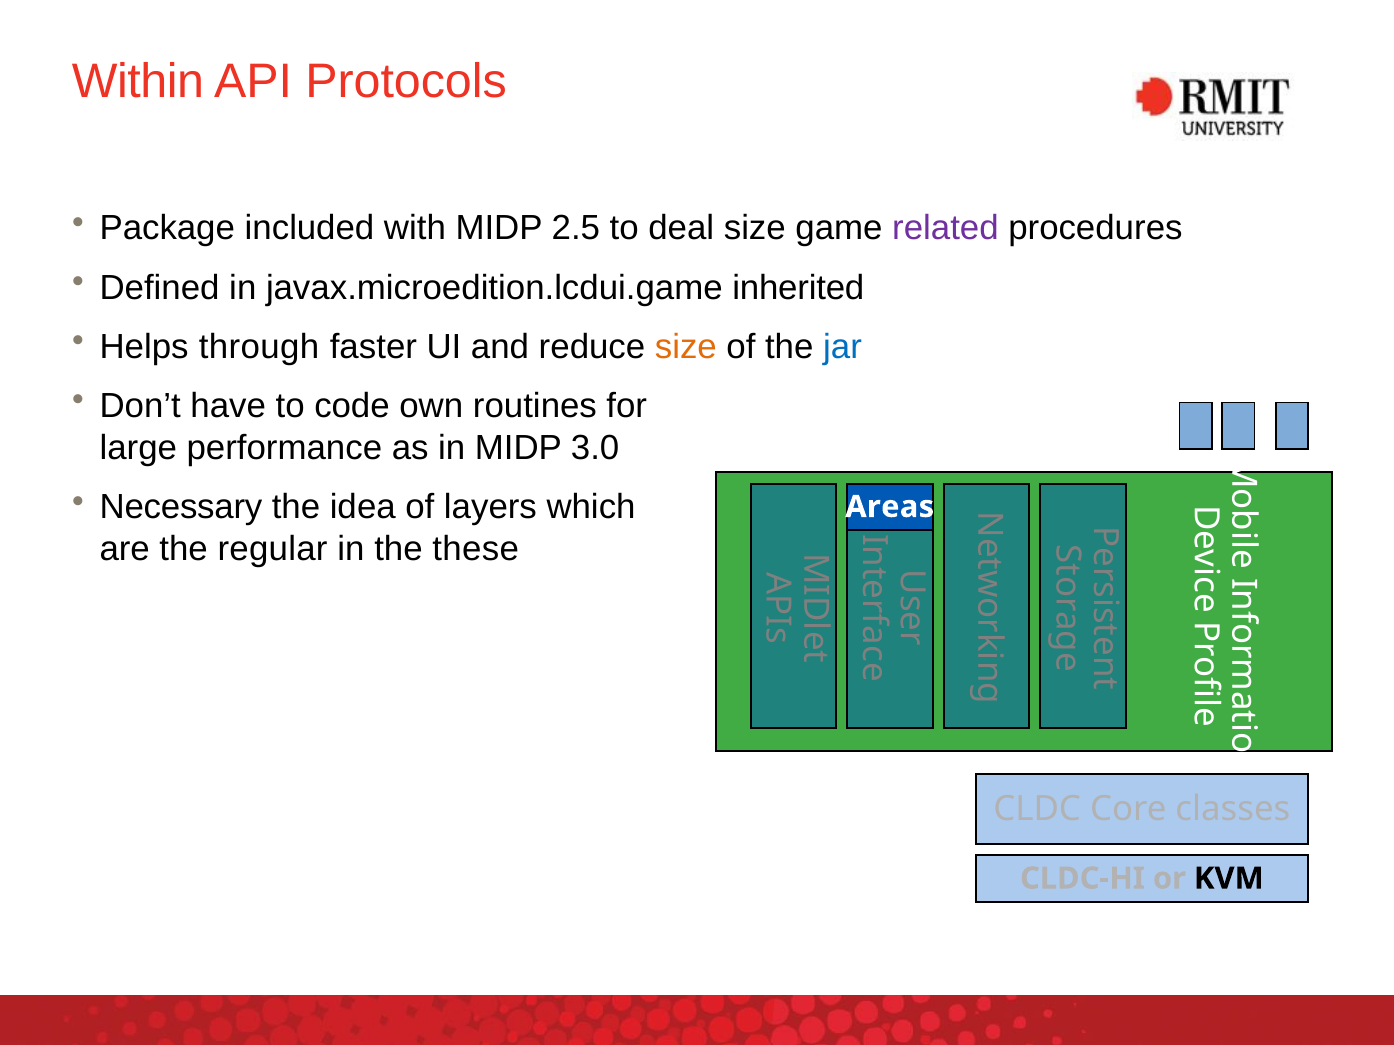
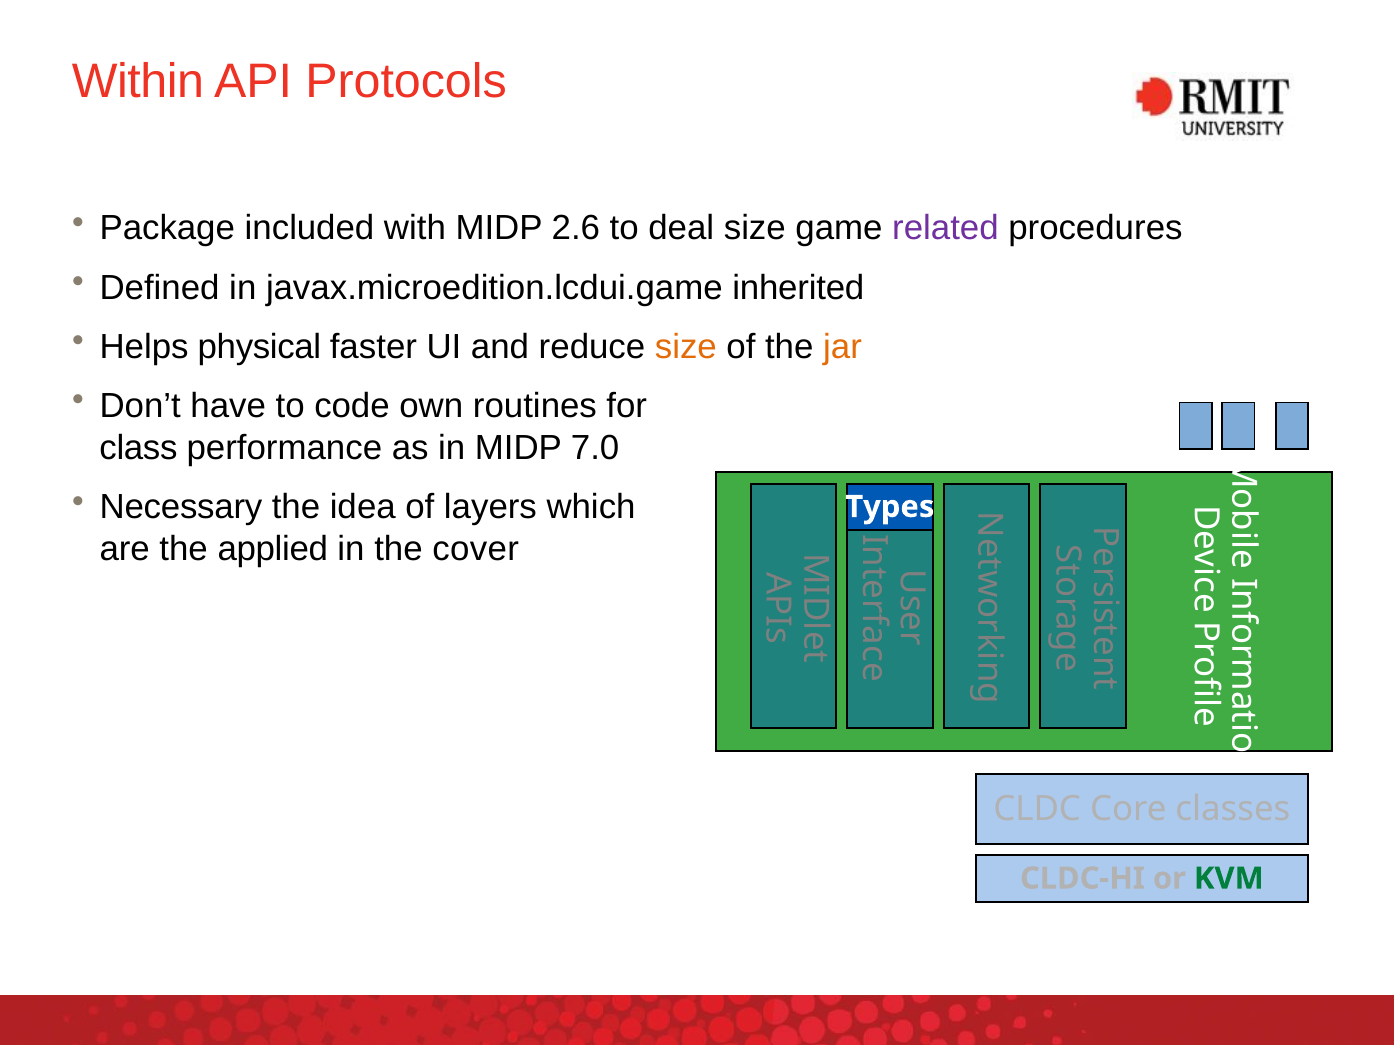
2.5: 2.5 -> 2.6
through: through -> physical
jar colour: blue -> orange
large: large -> class
3.0: 3.0 -> 7.0
Areas: Areas -> Types
regular: regular -> applied
these: these -> cover
KVM colour: black -> green
